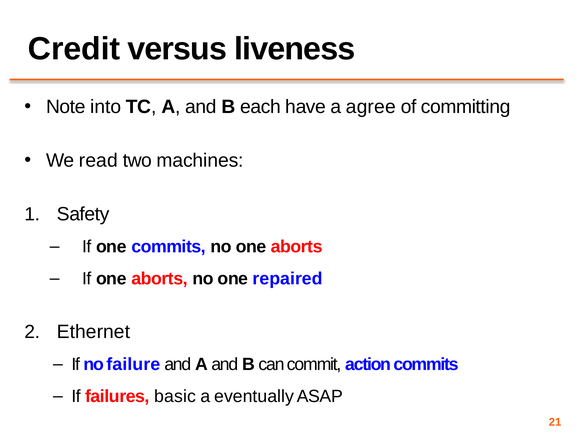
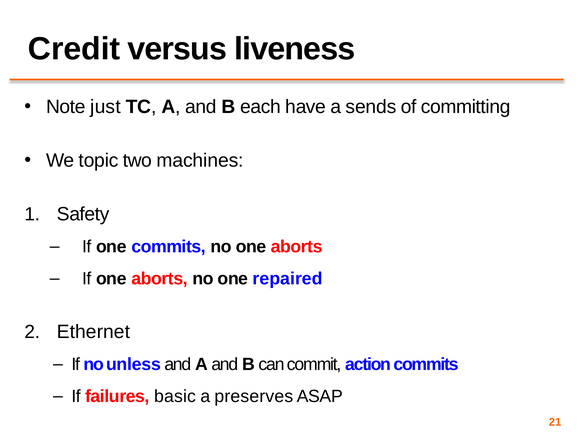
into: into -> just
agree: agree -> sends
read: read -> topic
failure: failure -> unless
eventually: eventually -> preserves
